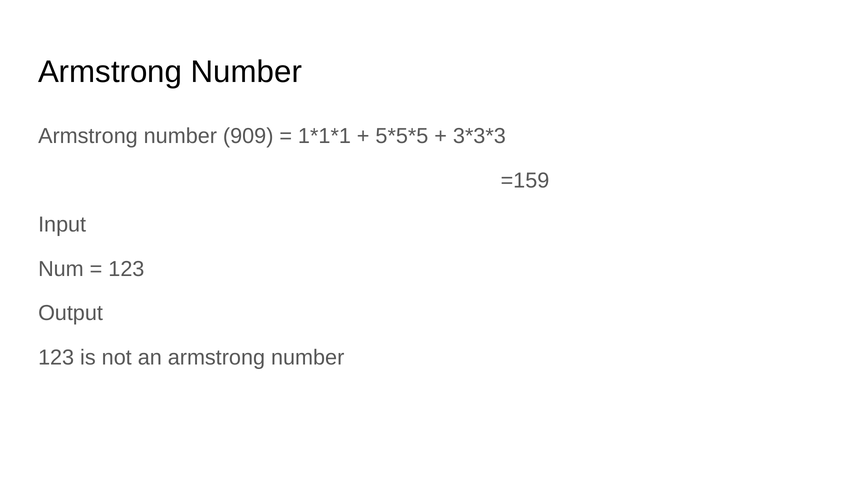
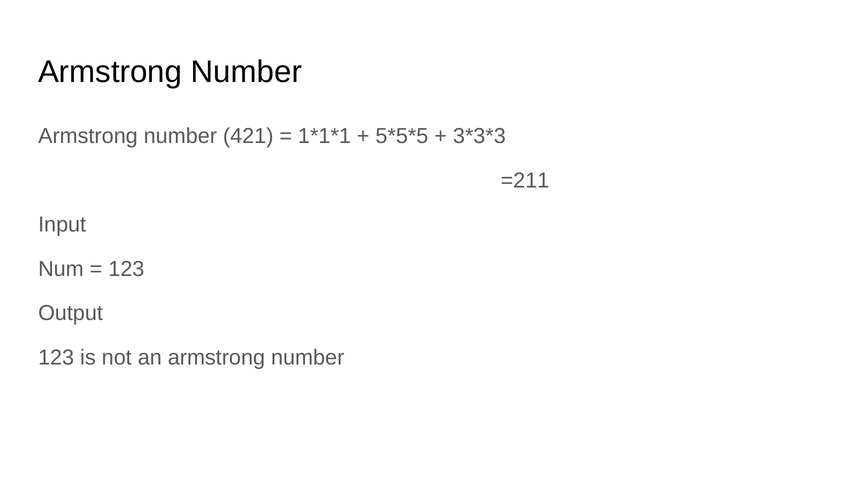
909: 909 -> 421
=159: =159 -> =211
